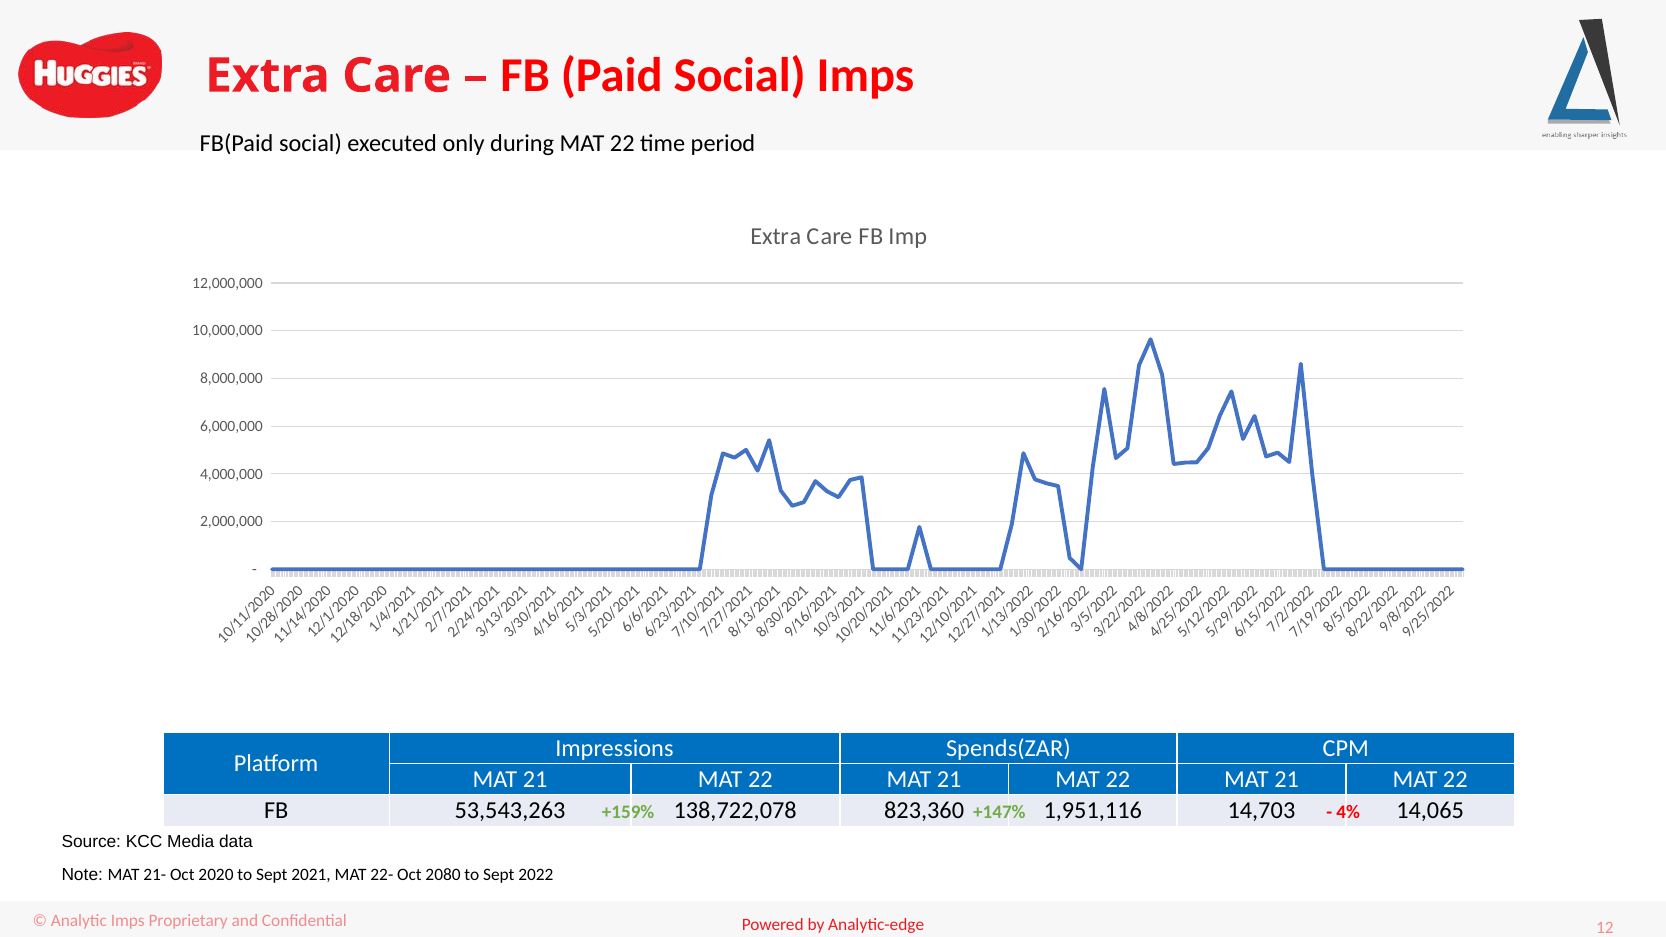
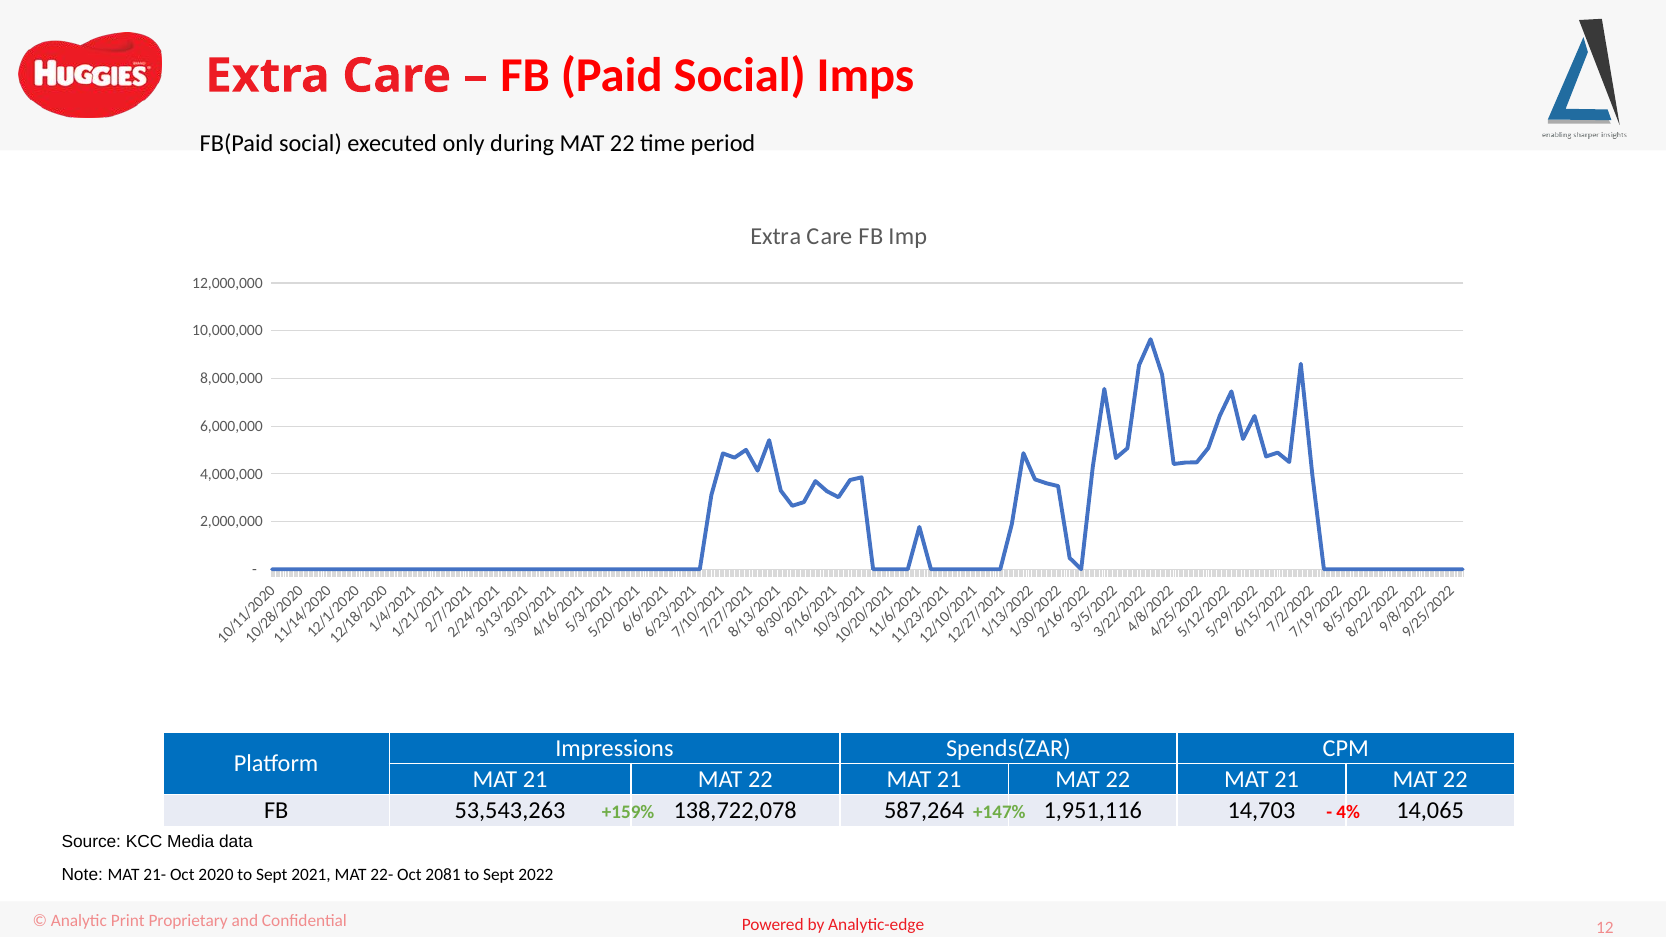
823,360: 823,360 -> 587,264
2080: 2080 -> 2081
Analytic Imps: Imps -> Print
